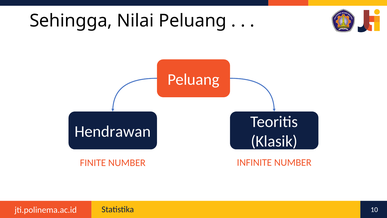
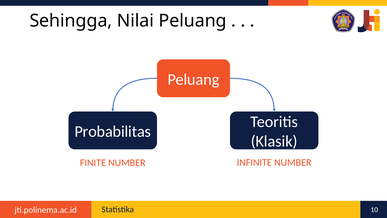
Hendrawan: Hendrawan -> Probabilitas
